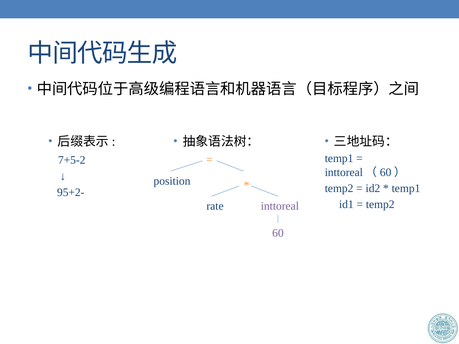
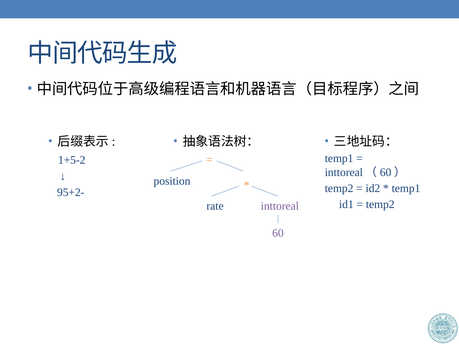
7+5-2: 7+5-2 -> 1+5-2
